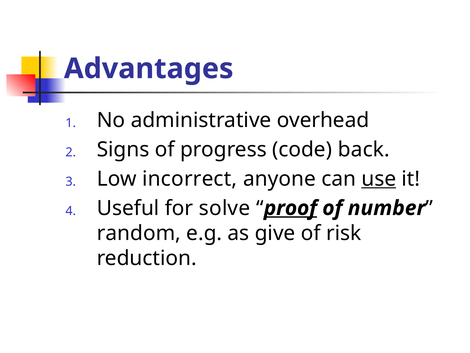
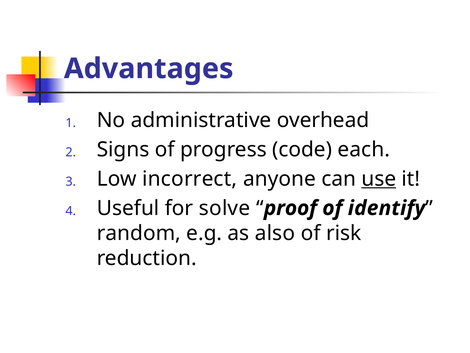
back: back -> each
proof underline: present -> none
number: number -> identify
give: give -> also
